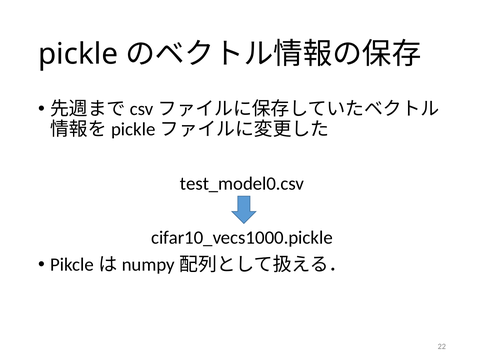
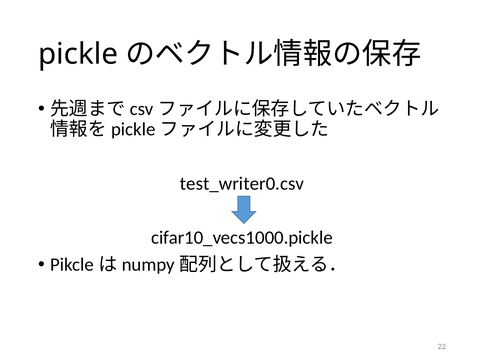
test_model0.csv: test_model0.csv -> test_writer0.csv
